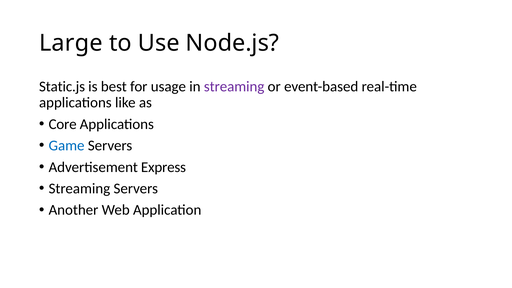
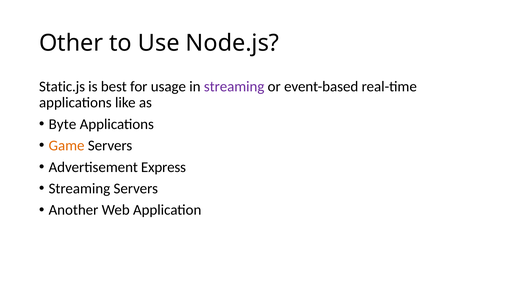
Large: Large -> Other
Core: Core -> Byte
Game colour: blue -> orange
